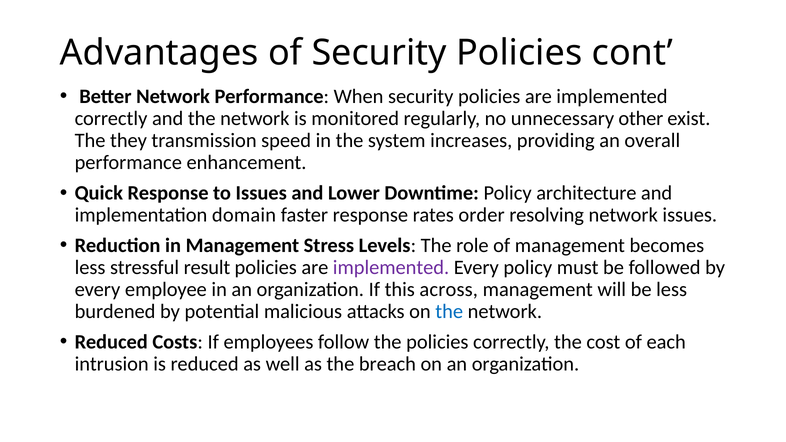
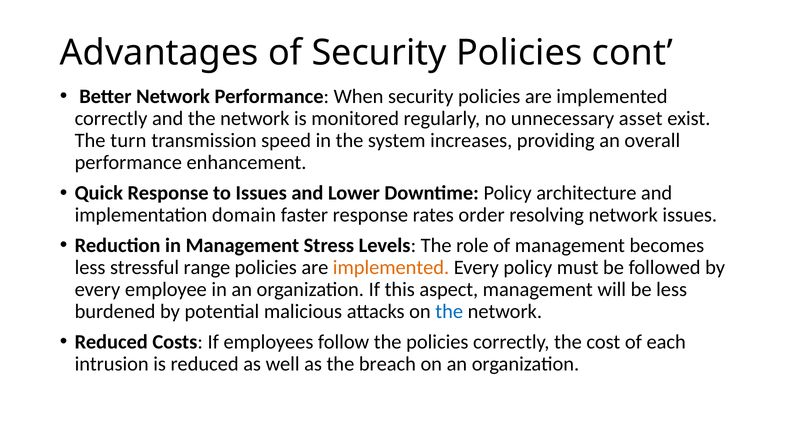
other: other -> asset
they: they -> turn
result: result -> range
implemented at (391, 267) colour: purple -> orange
across: across -> aspect
